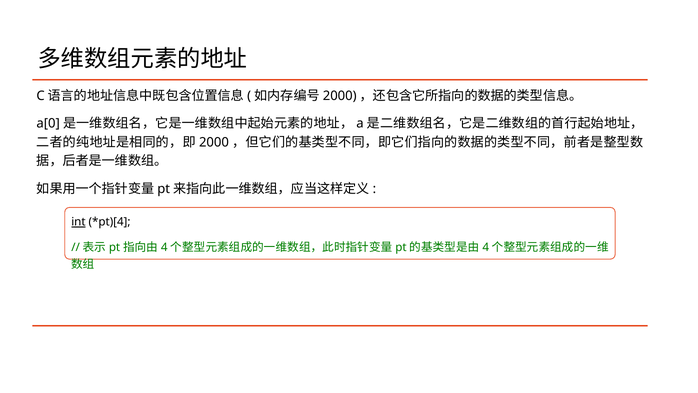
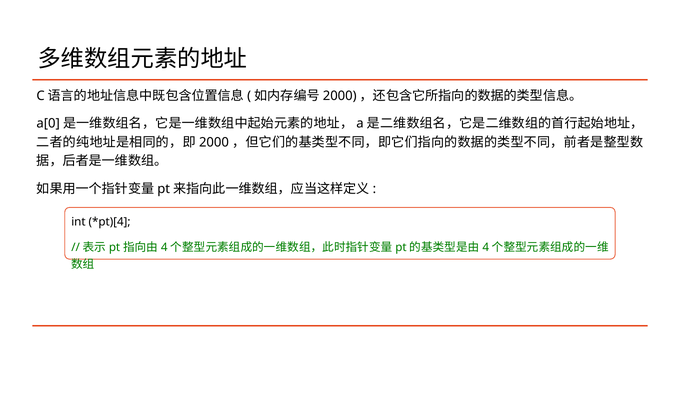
int underline: present -> none
